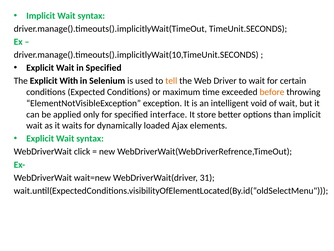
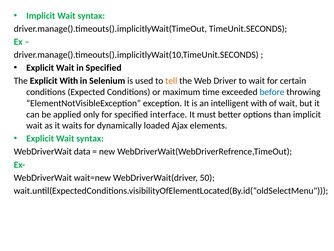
before colour: orange -> blue
intelligent void: void -> with
store: store -> must
click: click -> data
31: 31 -> 50
